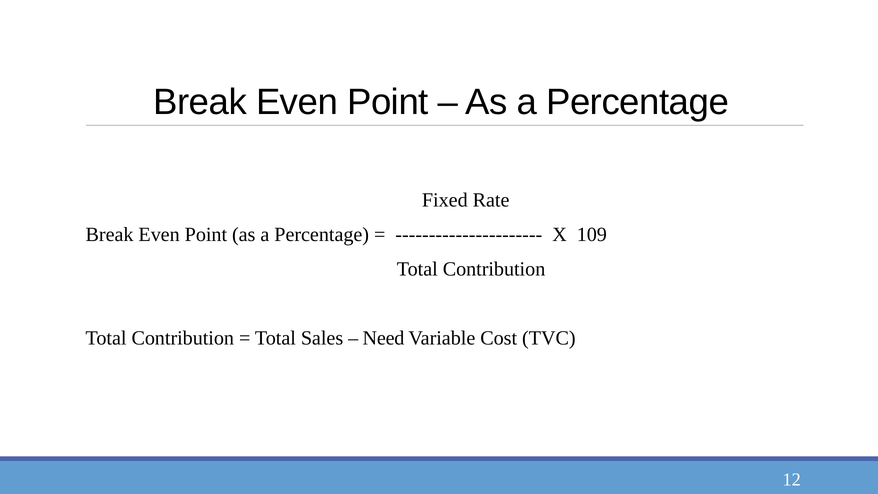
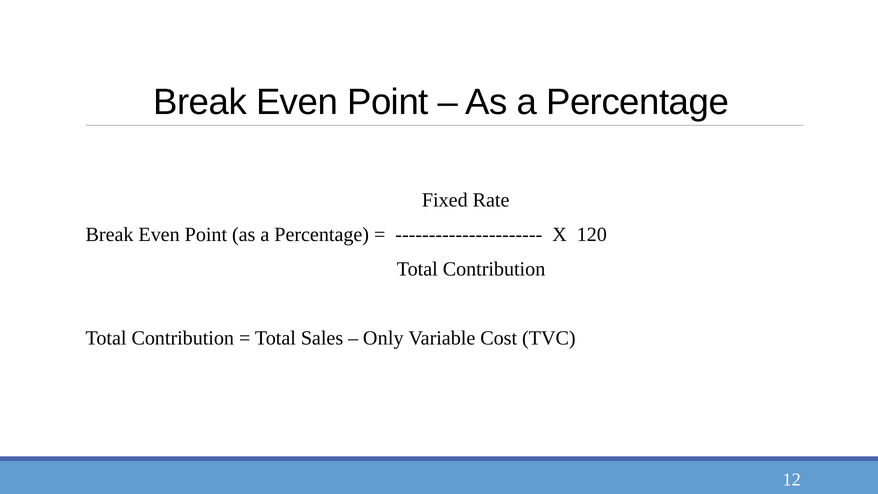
109: 109 -> 120
Need: Need -> Only
